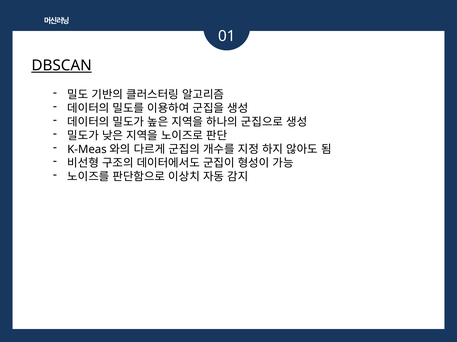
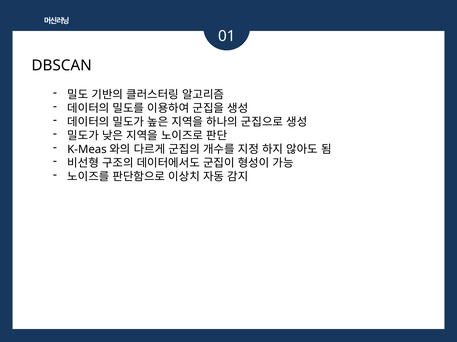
DBSCAN underline: present -> none
